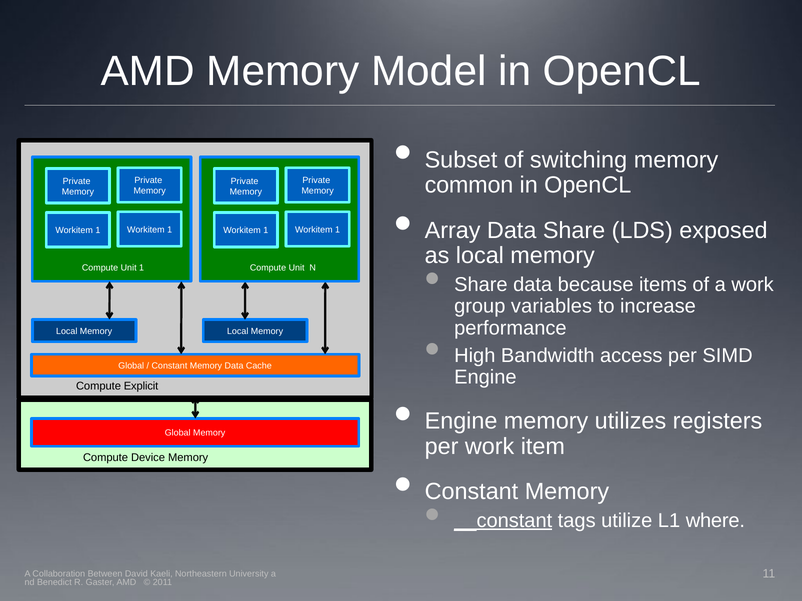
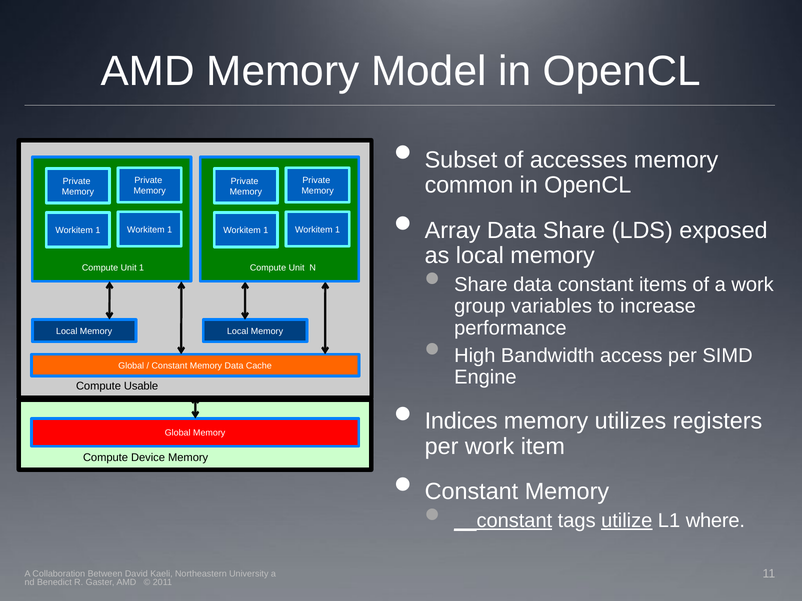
switching: switching -> accesses
data because: because -> constant
Explicit: Explicit -> Usable
Engine at (461, 421): Engine -> Indices
utilize underline: none -> present
